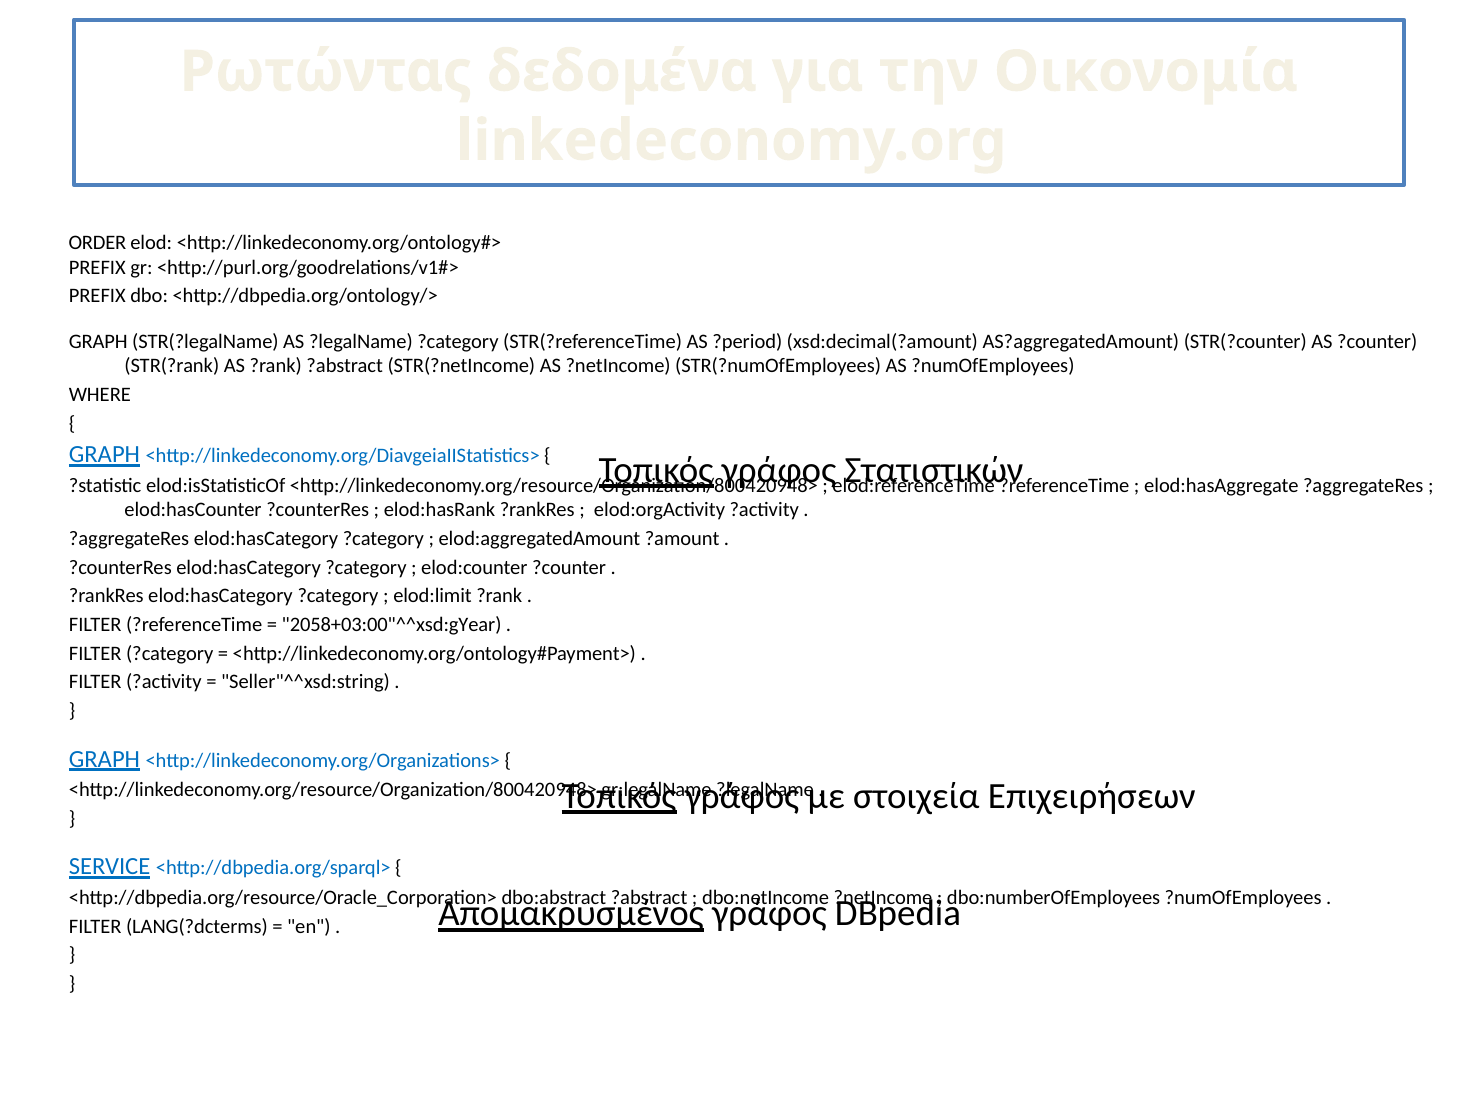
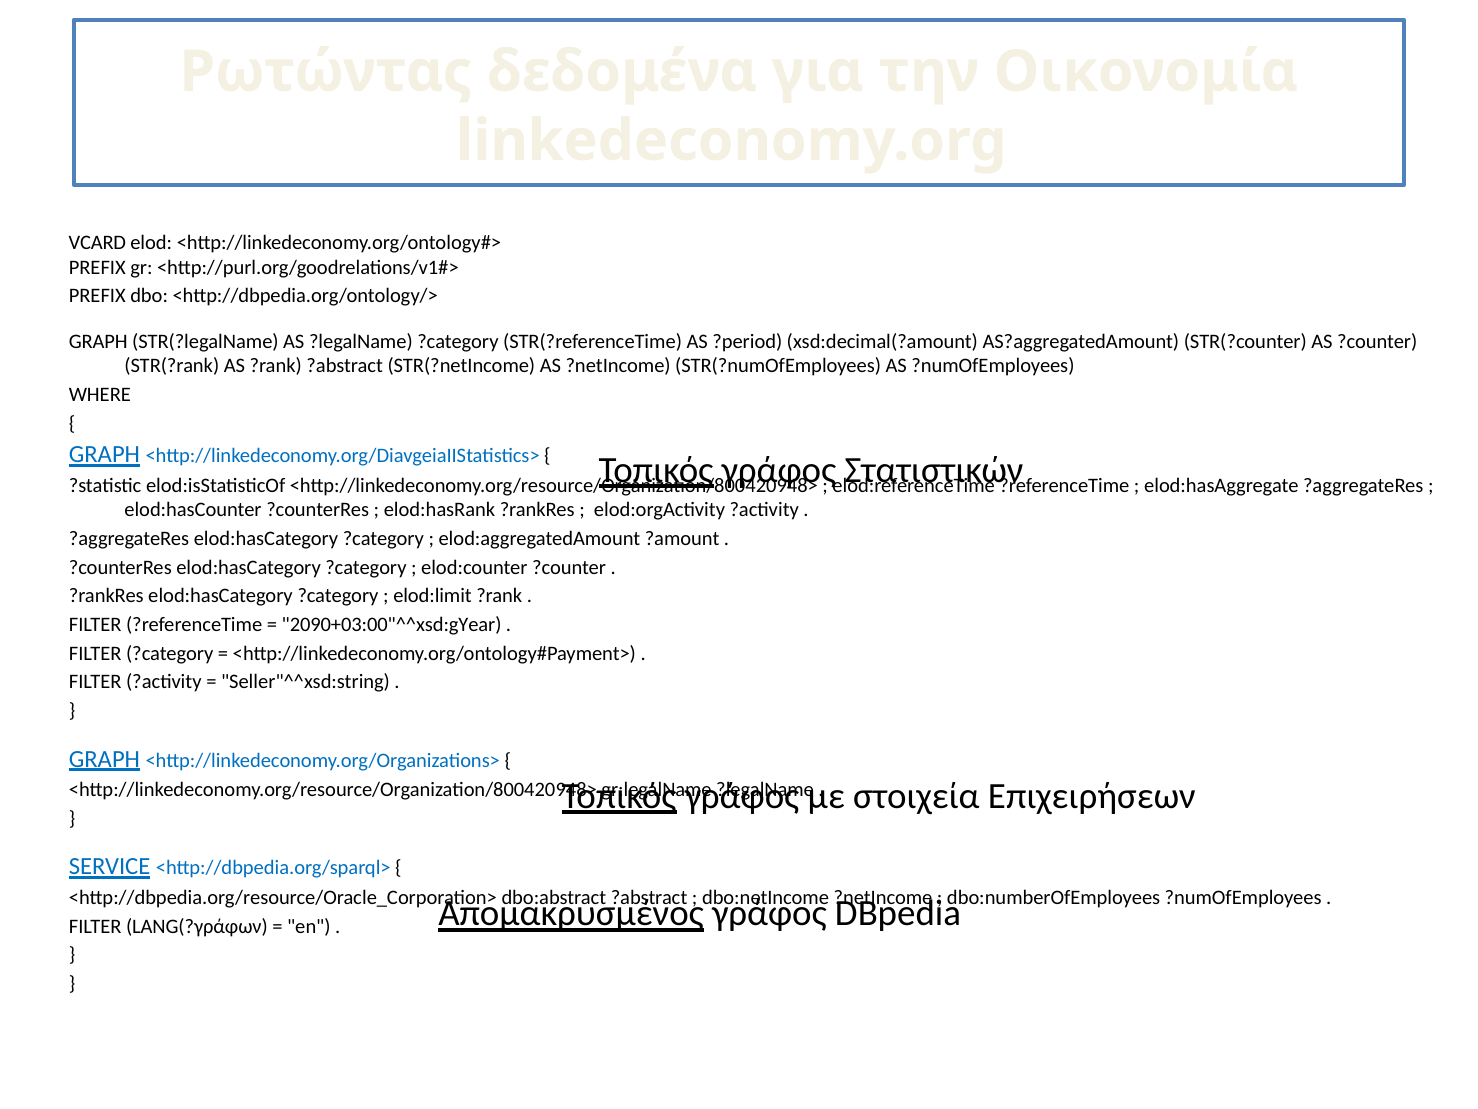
ORDER: ORDER -> VCARD
2058+03:00"^^xsd:gYear: 2058+03:00"^^xsd:gYear -> 2090+03:00"^^xsd:gYear
LANG(?dcterms: LANG(?dcterms -> LANG(?γράφων
